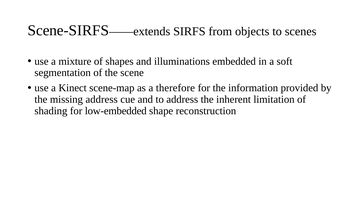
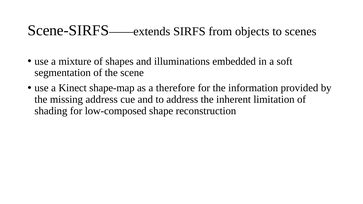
scene-map: scene-map -> shape-map
low-embedded: low-embedded -> low-composed
